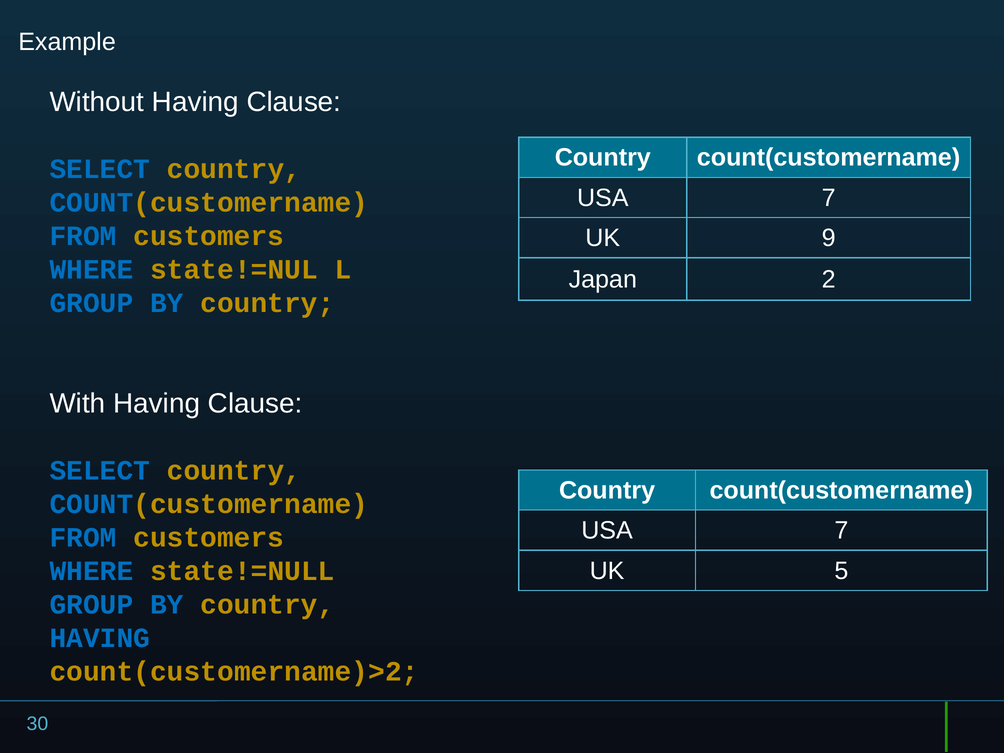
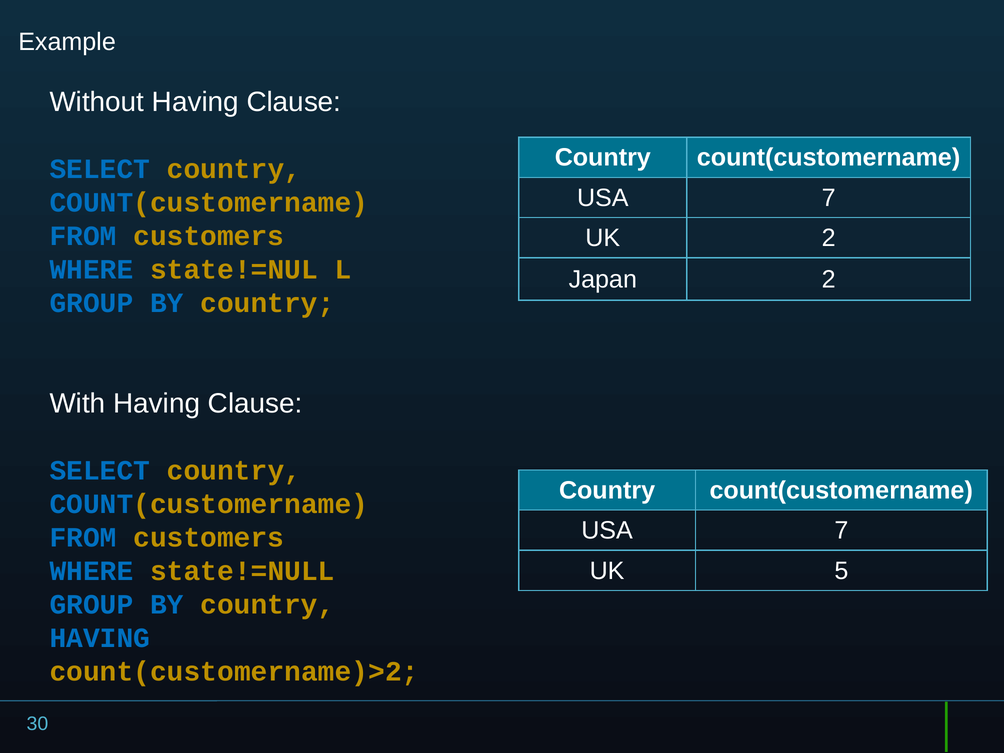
UK 9: 9 -> 2
